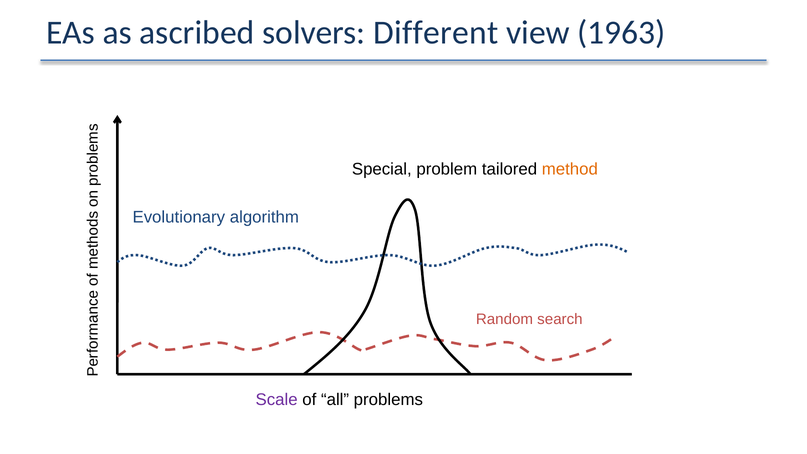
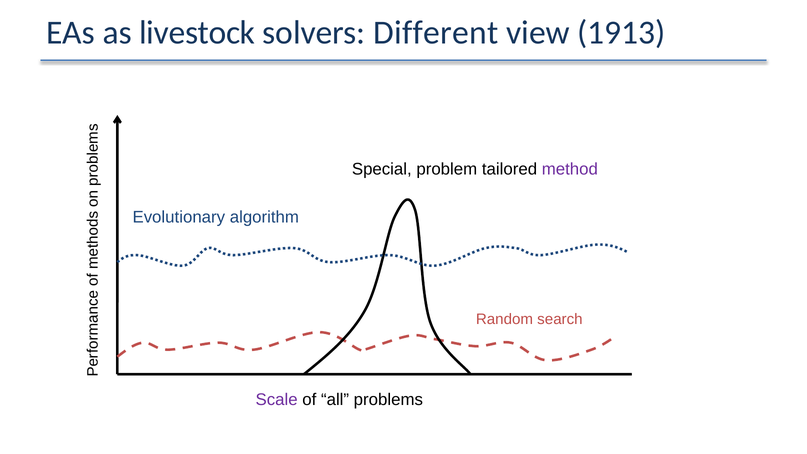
ascribed: ascribed -> livestock
1963: 1963 -> 1913
method colour: orange -> purple
